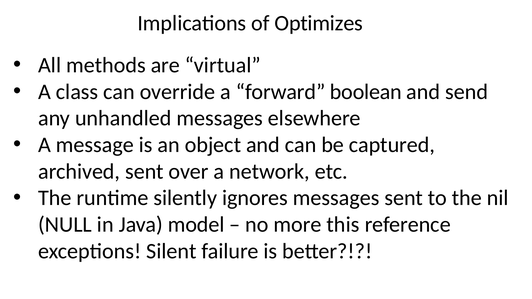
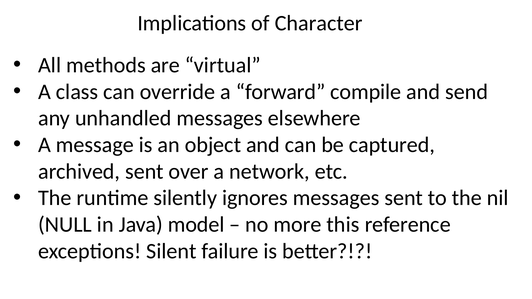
Optimizes: Optimizes -> Character
boolean: boolean -> compile
